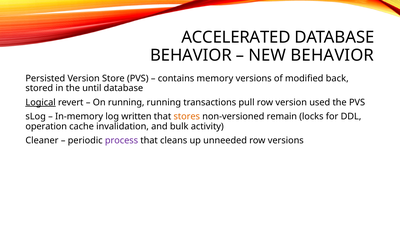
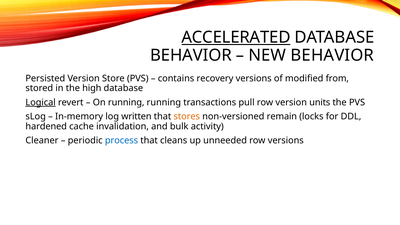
ACCELERATED underline: none -> present
memory: memory -> recovery
back: back -> from
until: until -> high
used: used -> units
operation: operation -> hardened
process colour: purple -> blue
